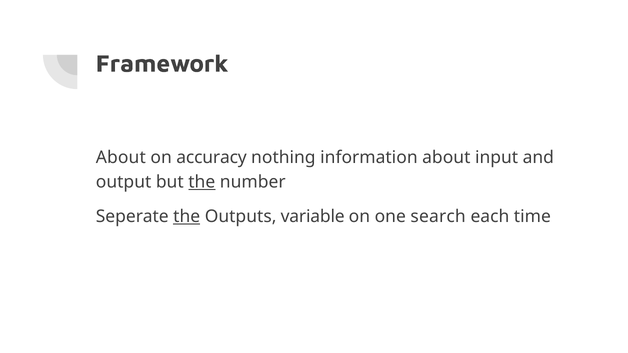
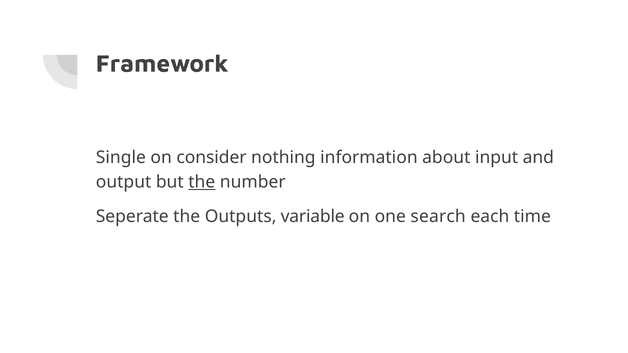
About at (121, 158): About -> Single
accuracy: accuracy -> consider
the at (187, 216) underline: present -> none
